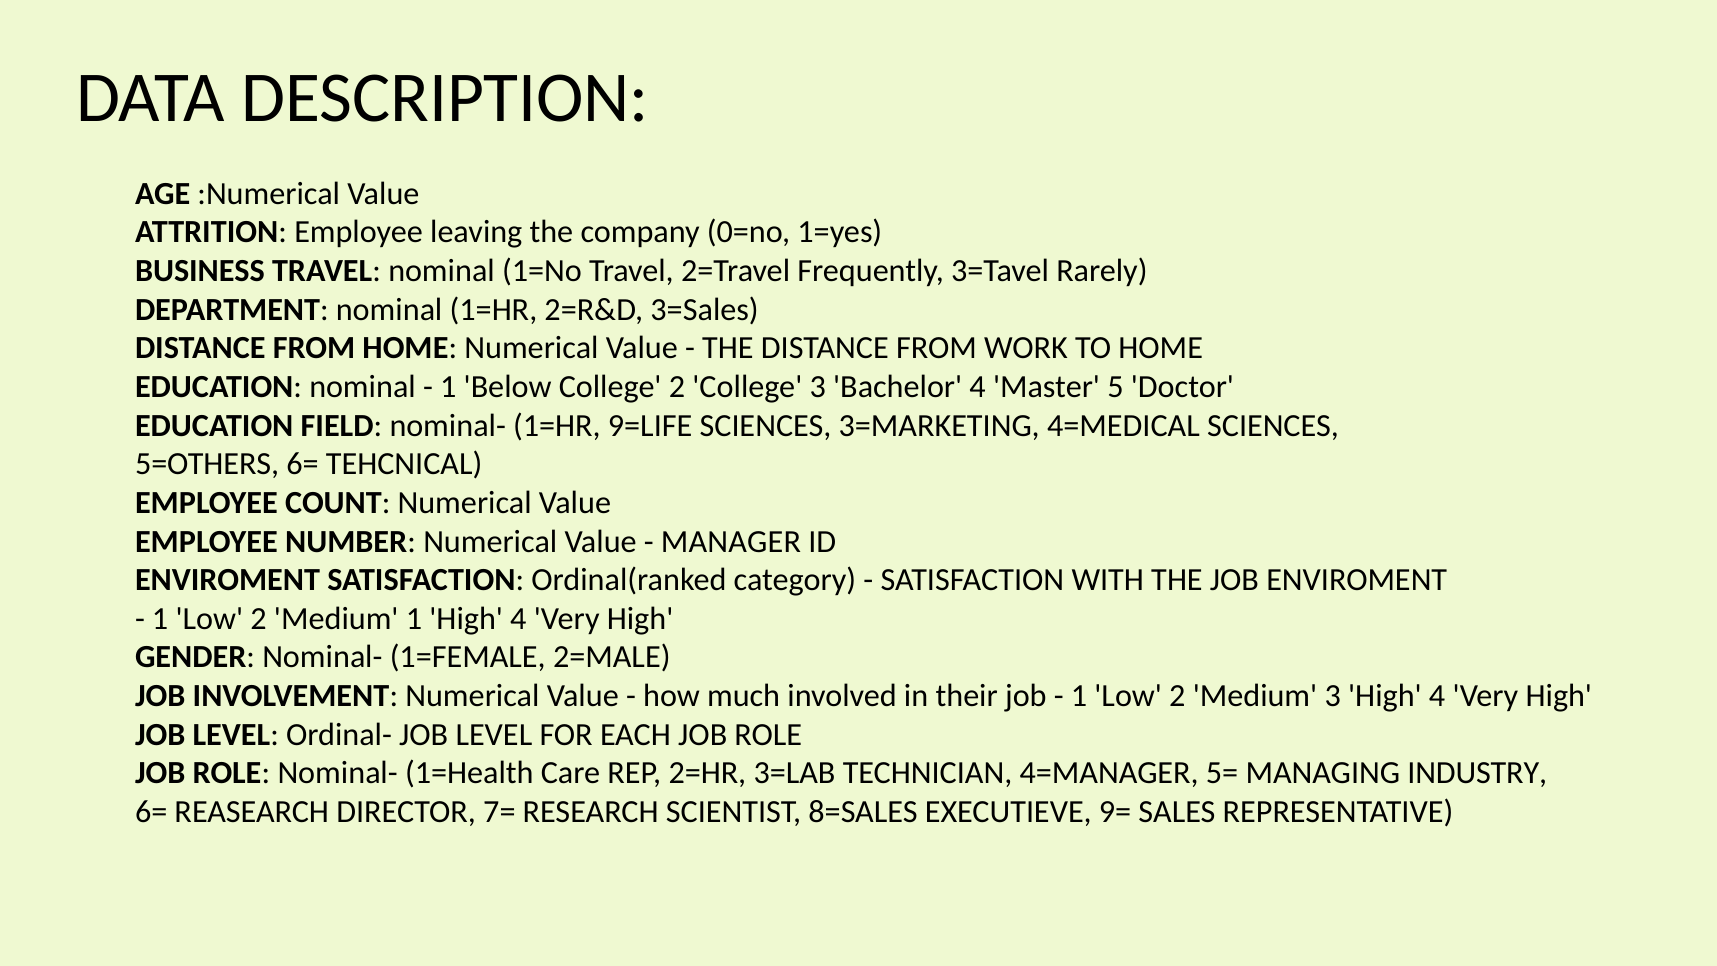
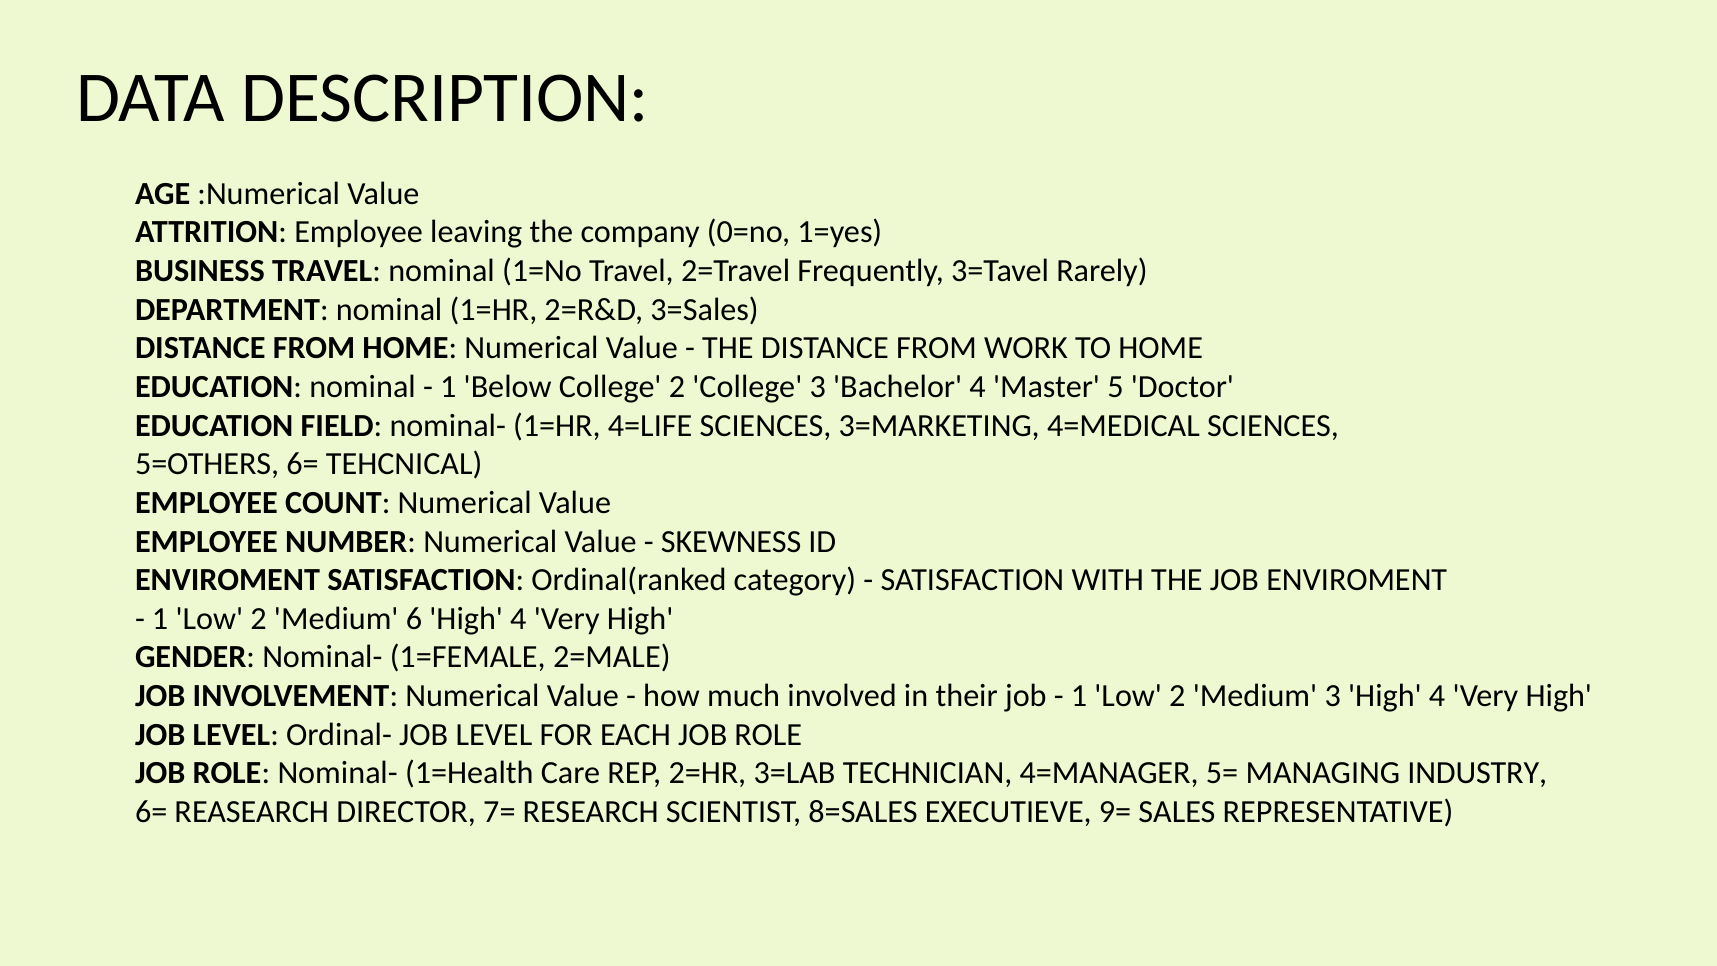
9=LIFE: 9=LIFE -> 4=LIFE
MANAGER: MANAGER -> SKEWNESS
Medium 1: 1 -> 6
